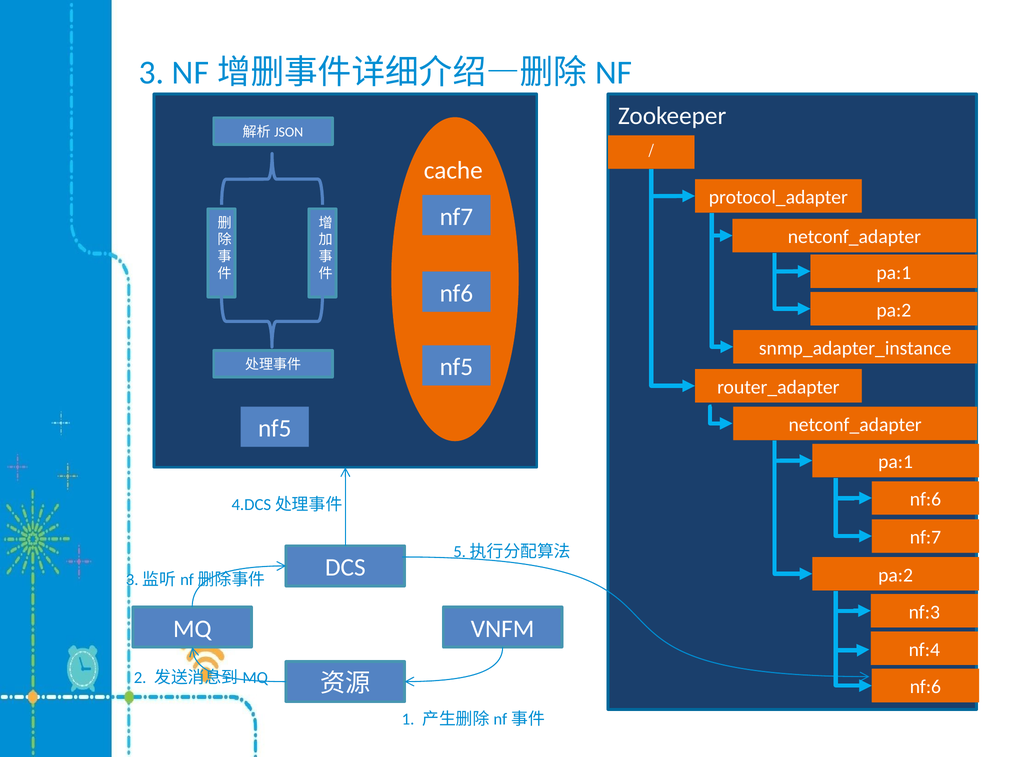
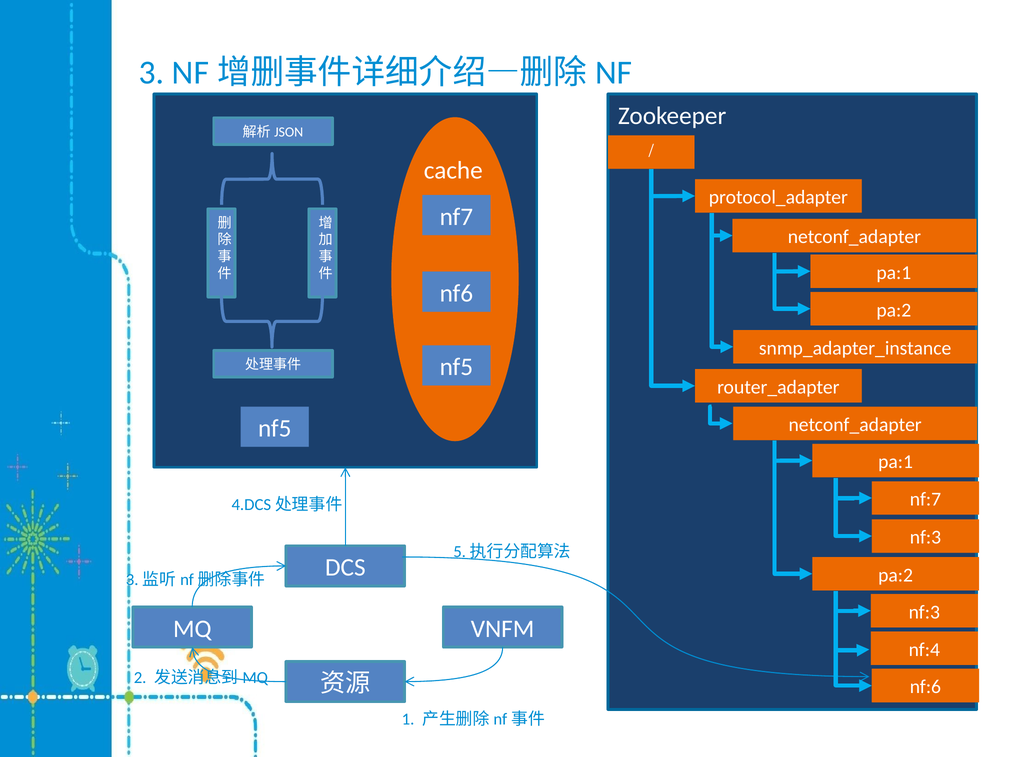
nf:6 at (925, 499): nf:6 -> nf:7
nf:7 at (925, 537): nf:7 -> nf:3
